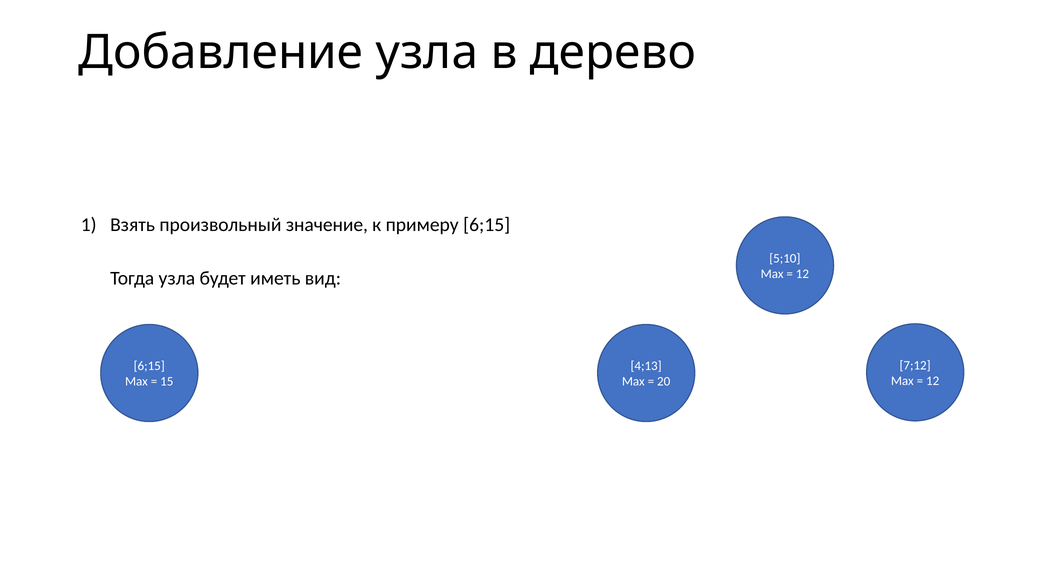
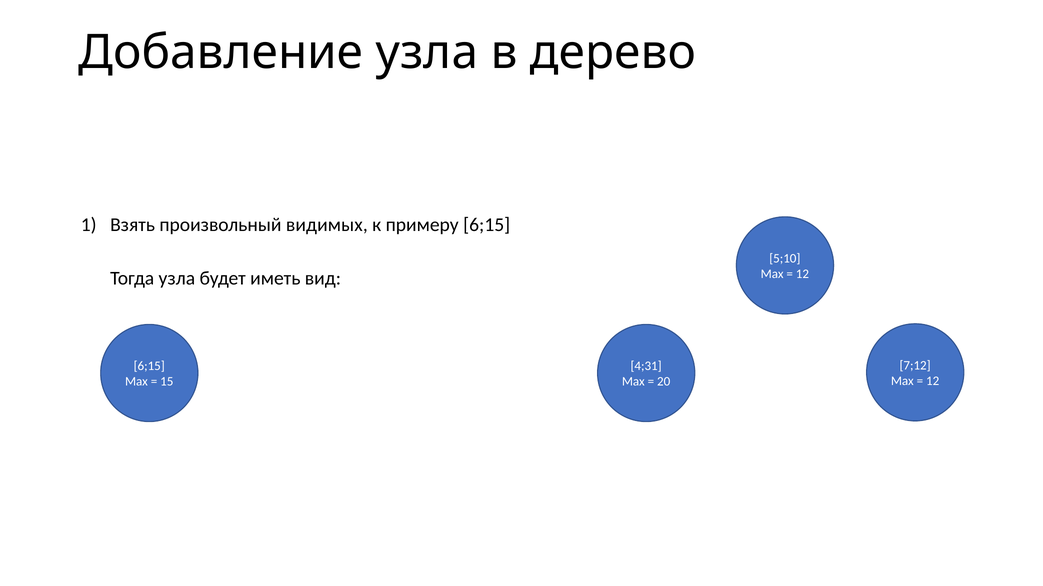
значение: значение -> видимых
4;13: 4;13 -> 4;31
